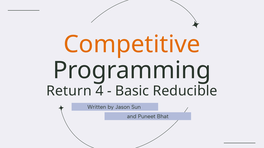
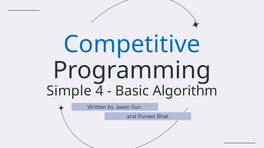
Competitive colour: orange -> blue
Return: Return -> Simple
Reducible: Reducible -> Algorithm
